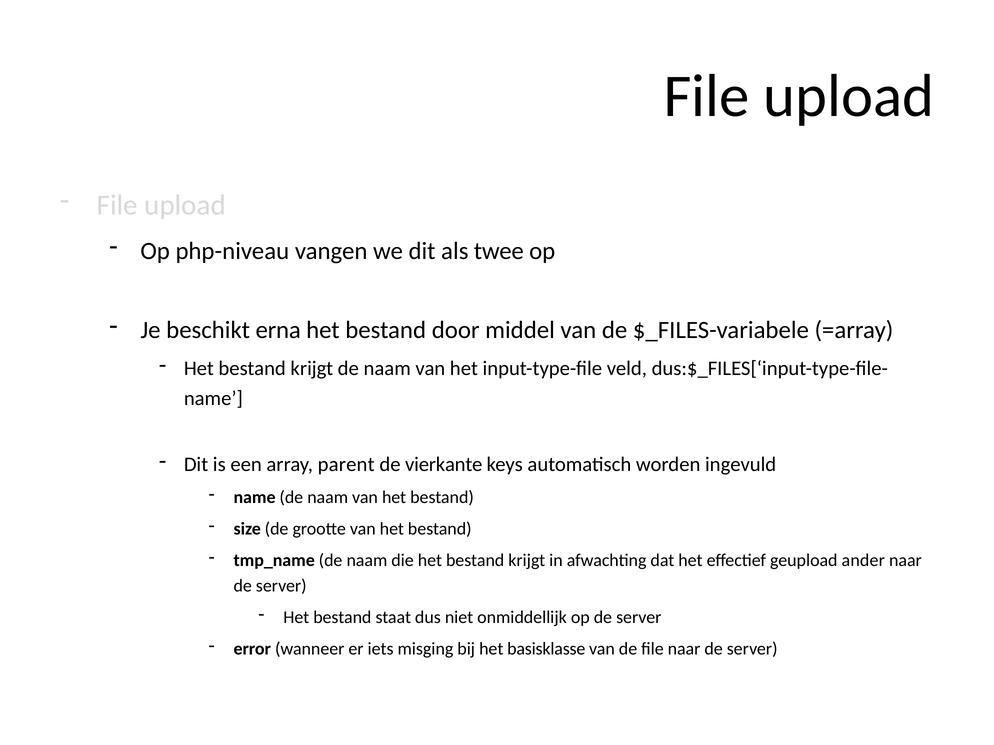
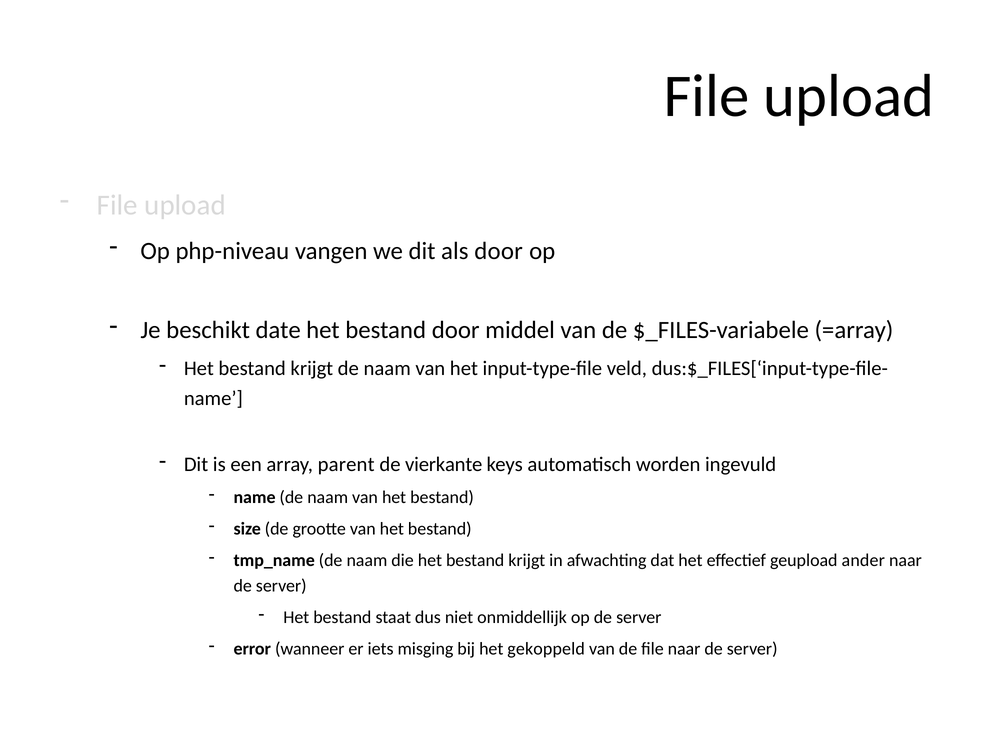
als twee: twee -> door
erna: erna -> date
basisklasse: basisklasse -> gekoppeld
